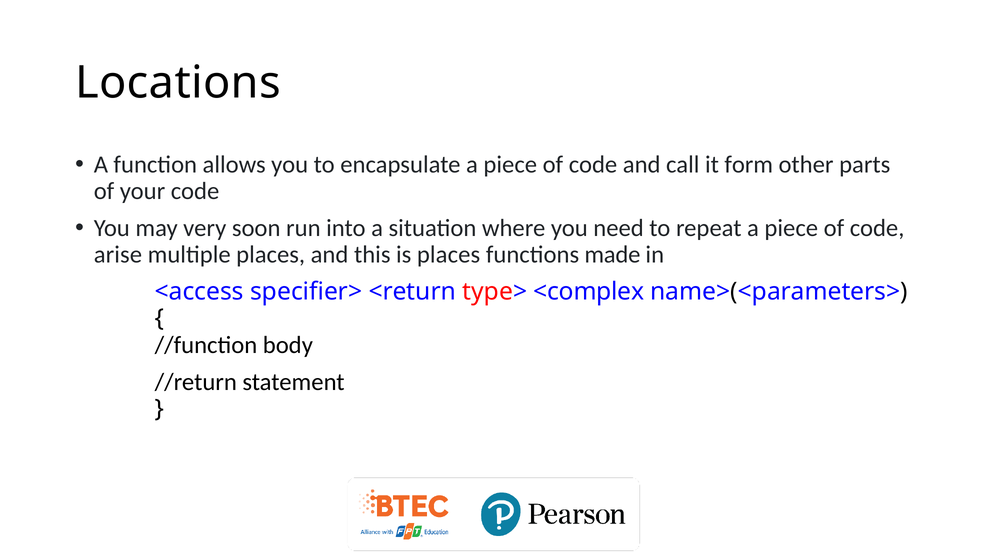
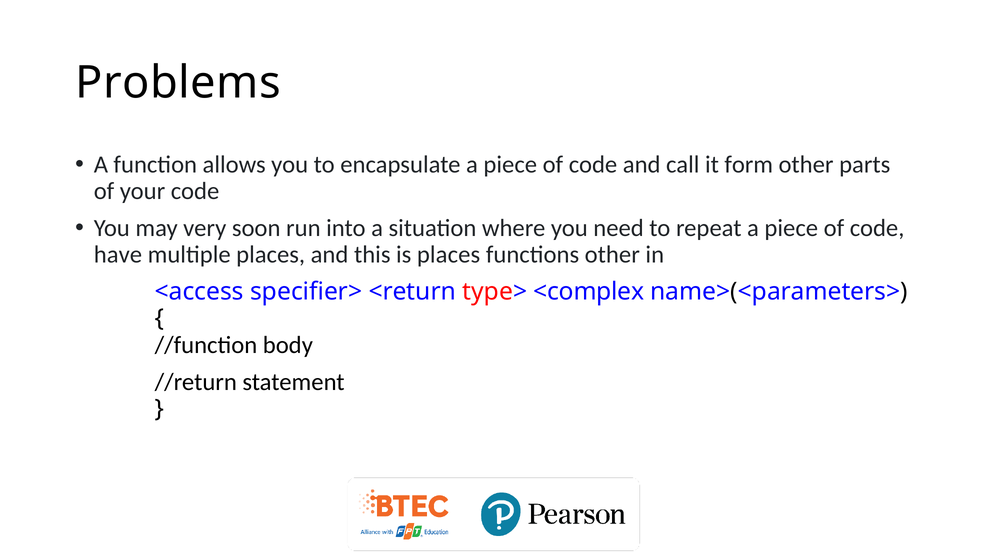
Locations: Locations -> Problems
arise: arise -> have
functions made: made -> other
